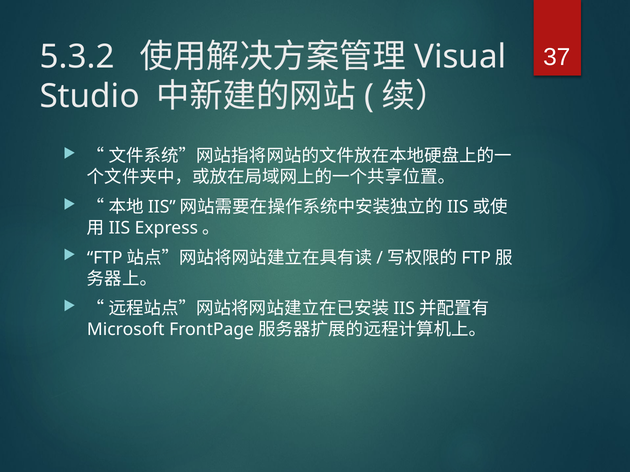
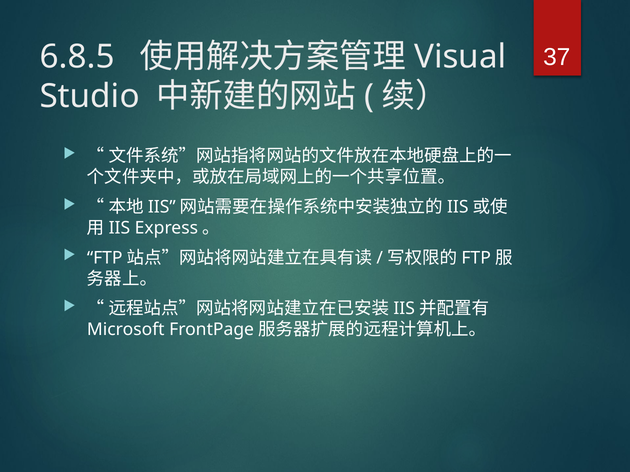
5.3.2: 5.3.2 -> 6.8.5
